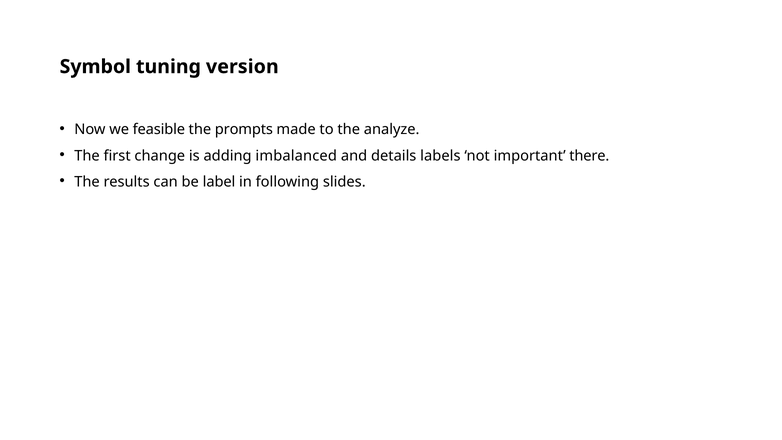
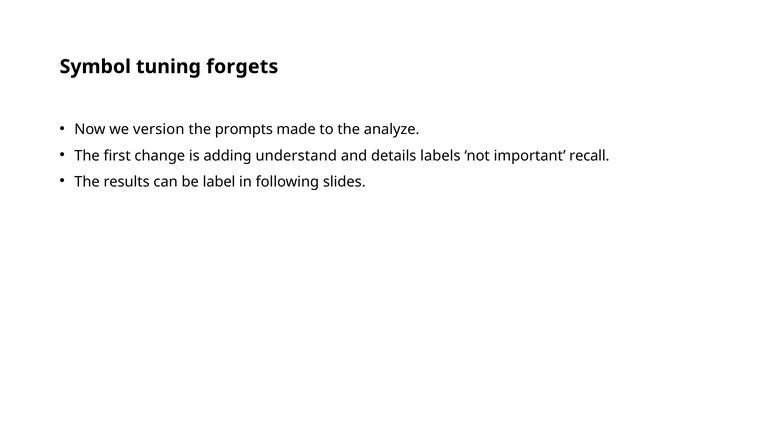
version: version -> forgets
feasible: feasible -> version
imbalanced: imbalanced -> understand
there: there -> recall
